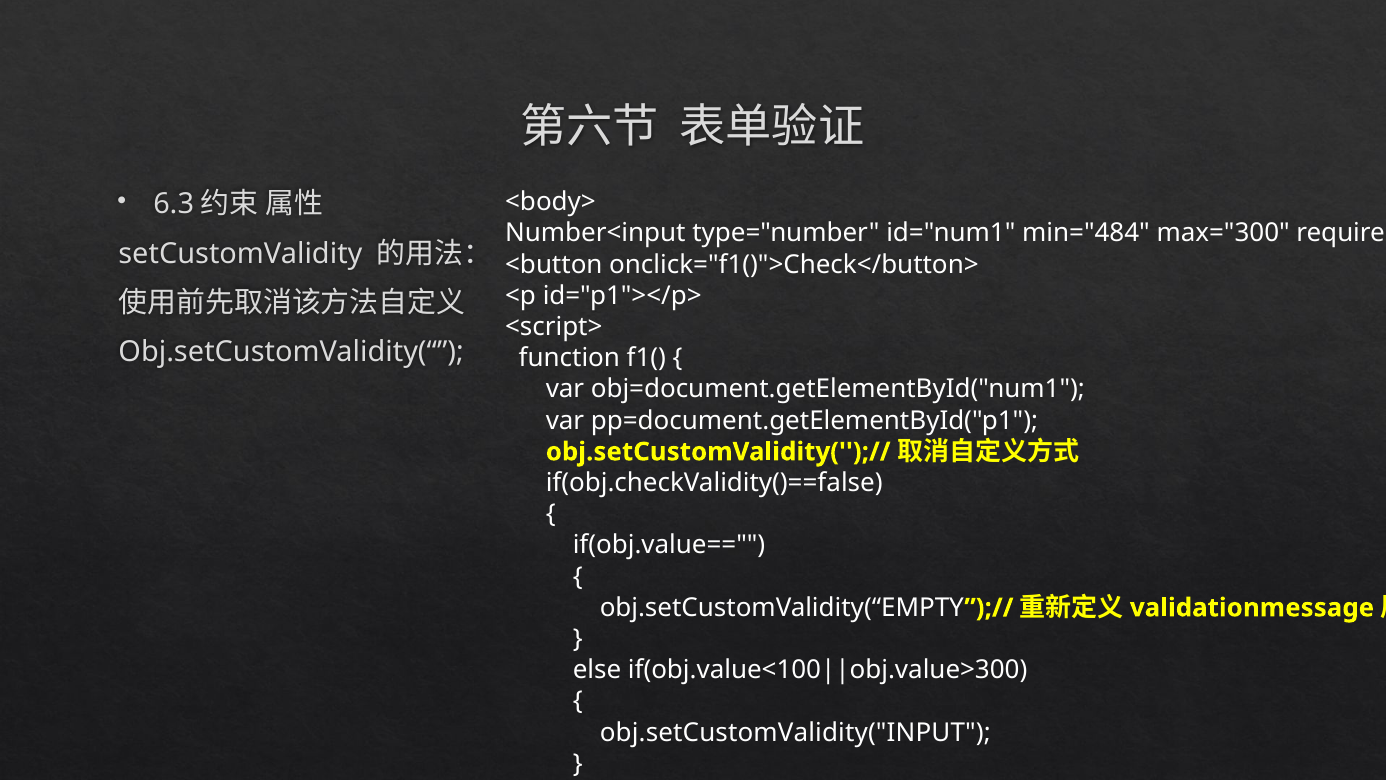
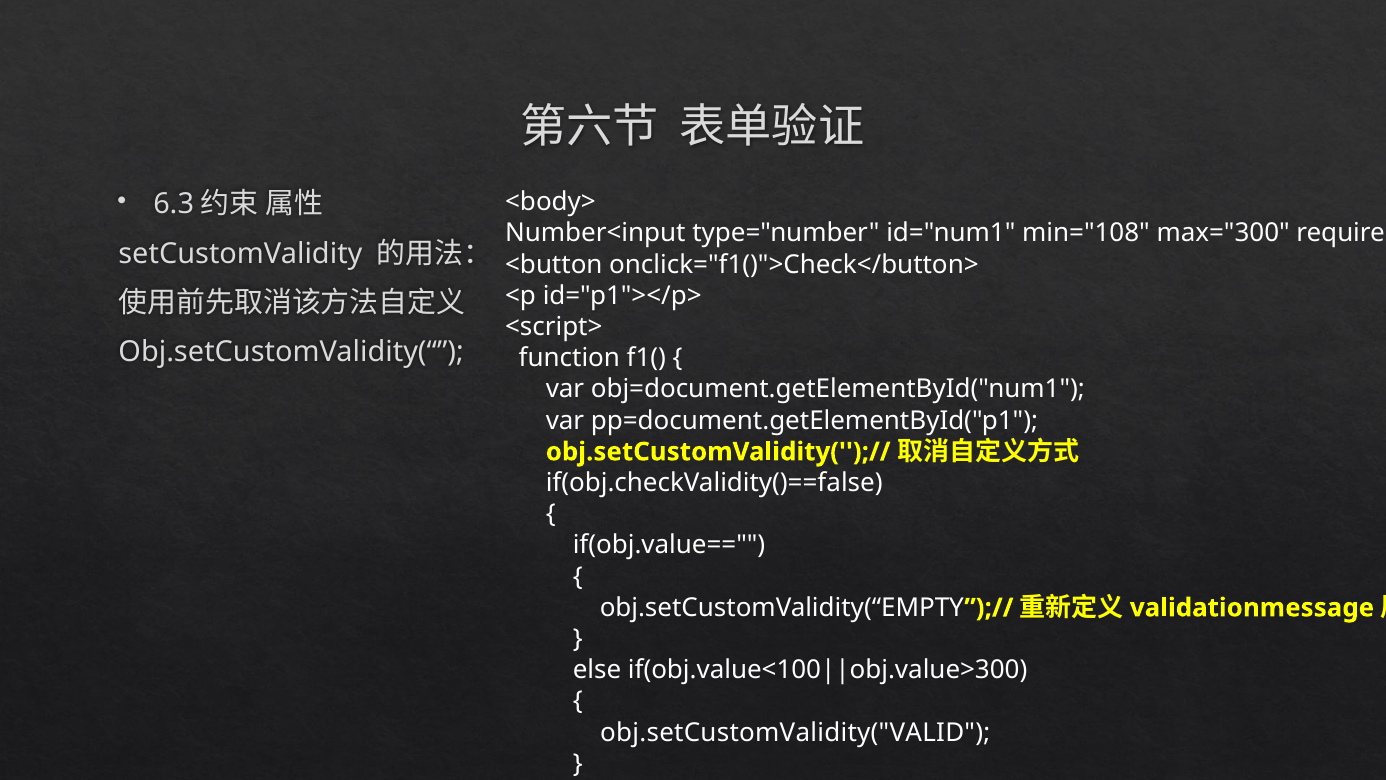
min="484: min="484 -> min="108
obj.setCustomValidity("INPUT: obj.setCustomValidity("INPUT -> obj.setCustomValidity("VALID
